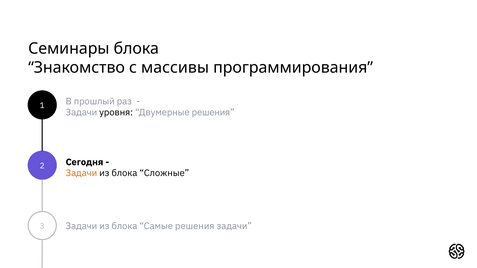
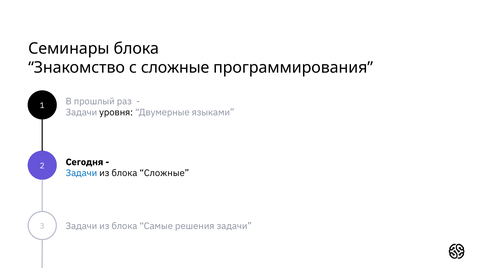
с массивы: массивы -> сложные
Двумерные решения: решения -> языками
Задачи at (81, 173) colour: orange -> blue
